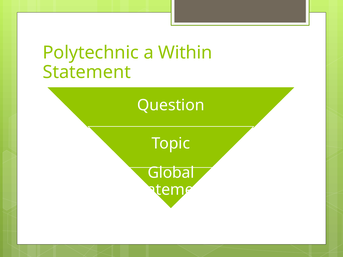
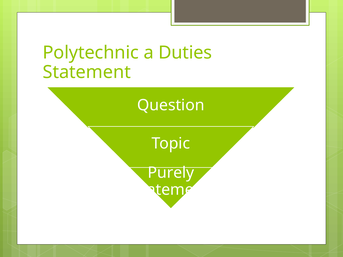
Within: Within -> Duties
Global: Global -> Purely
